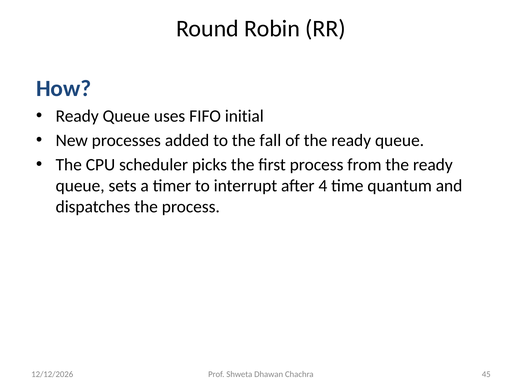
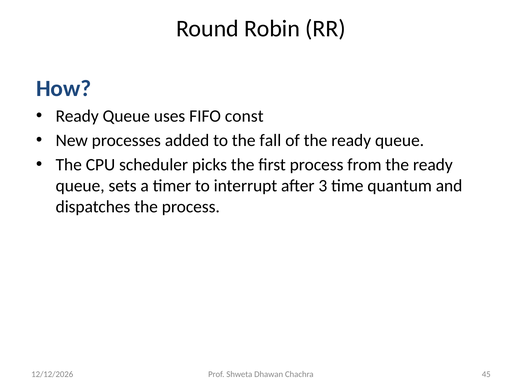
initial: initial -> const
4: 4 -> 3
